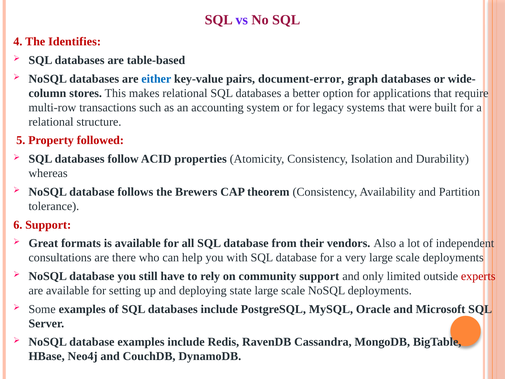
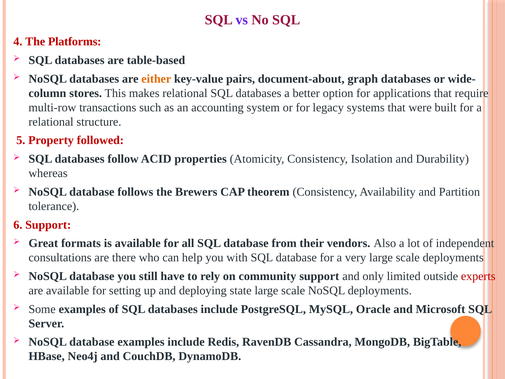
Identifies: Identifies -> Platforms
either colour: blue -> orange
document-error: document-error -> document-about
